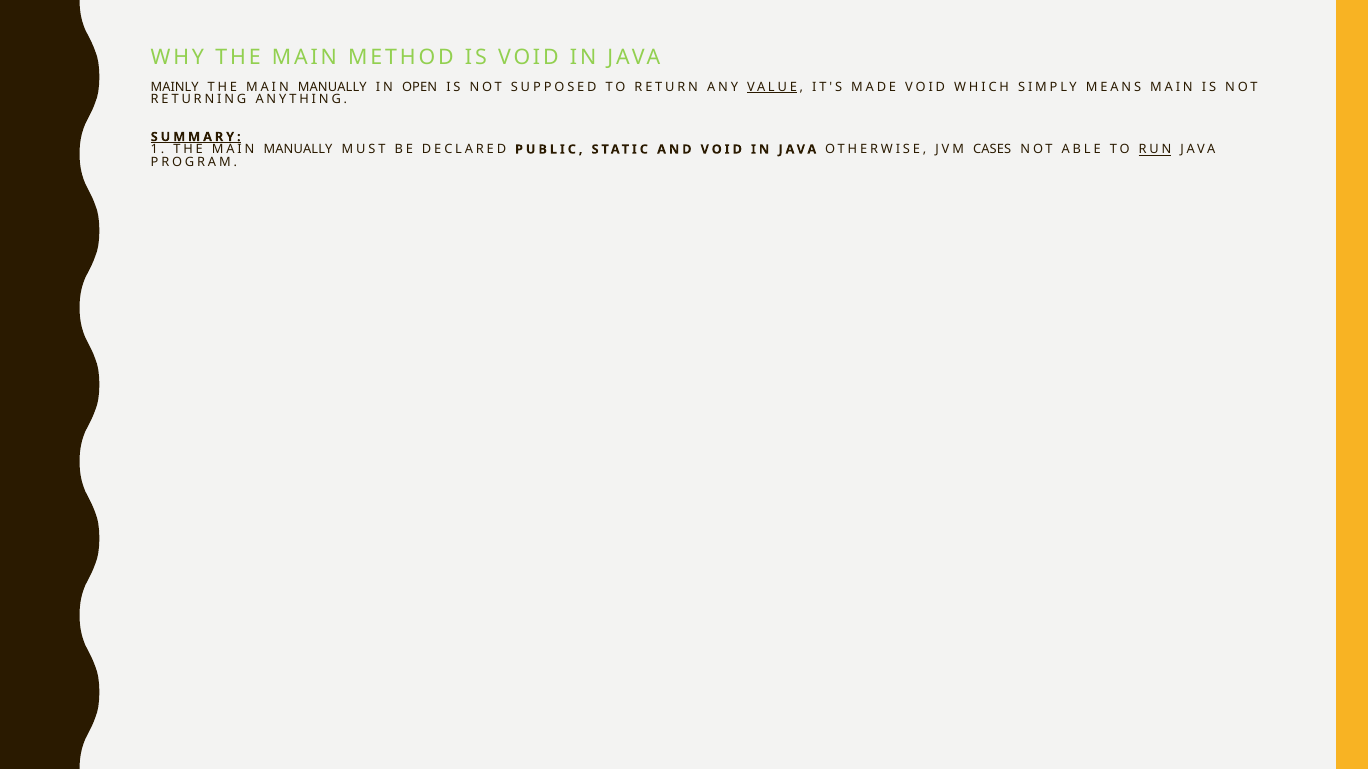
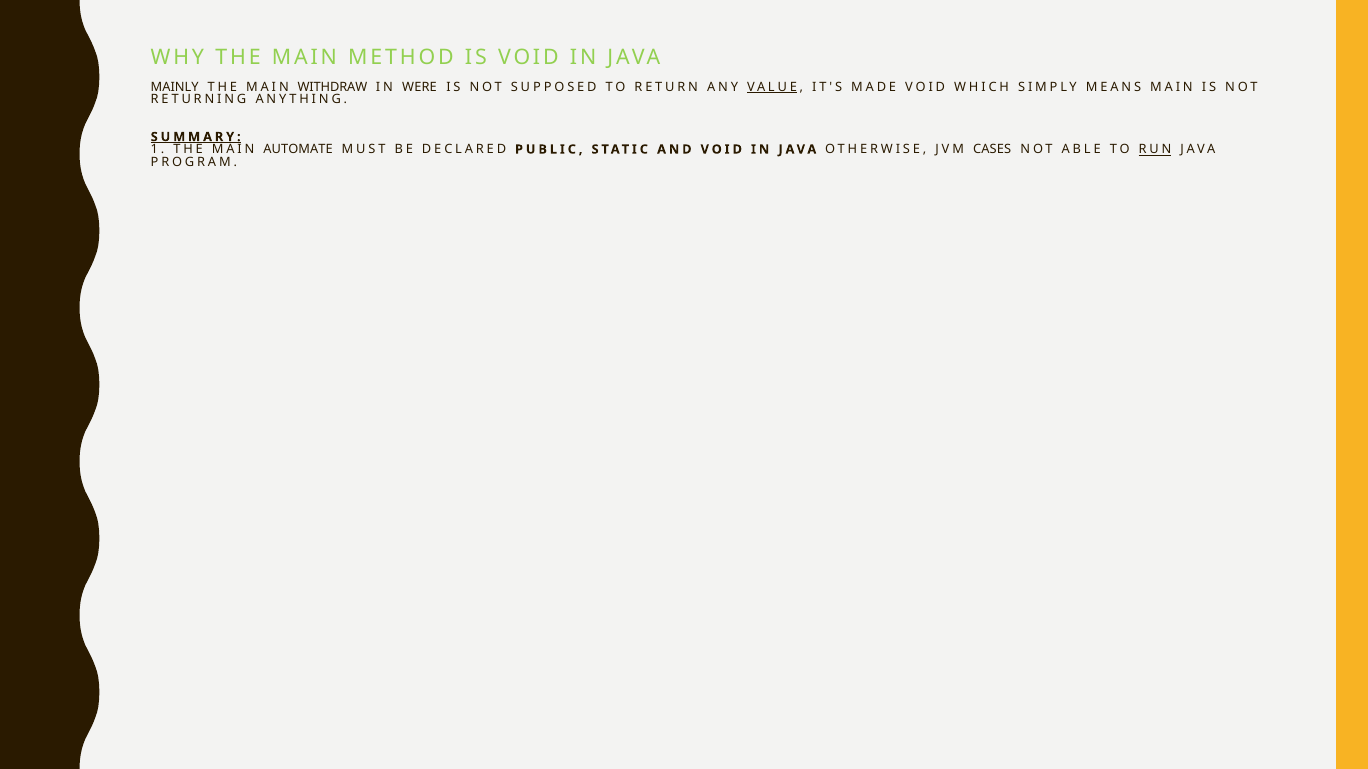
MANUALLY at (332, 87): MANUALLY -> WITHDRAW
OPEN: OPEN -> WERE
1 THE MAIN MANUALLY: MANUALLY -> AUTOMATE
